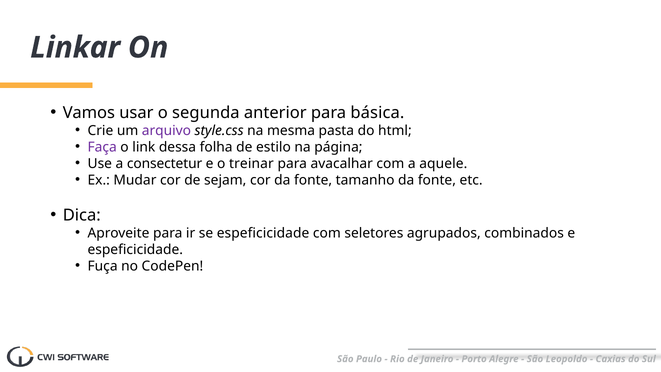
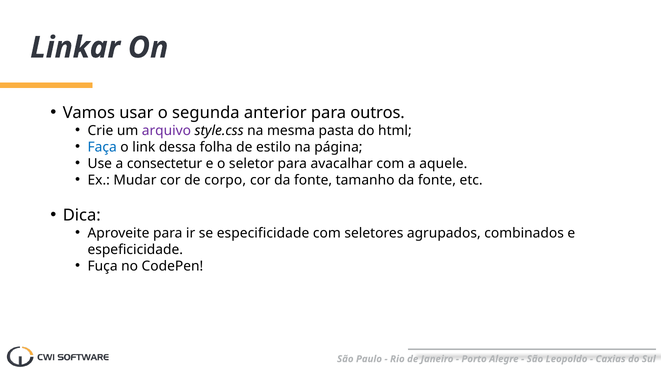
básica: básica -> outros
Faça colour: purple -> blue
treinar: treinar -> seletor
sejam: sejam -> corpo
se espeficicidade: espeficicidade -> especificidade
